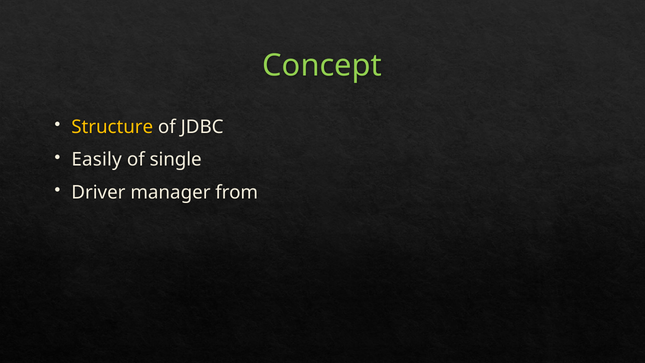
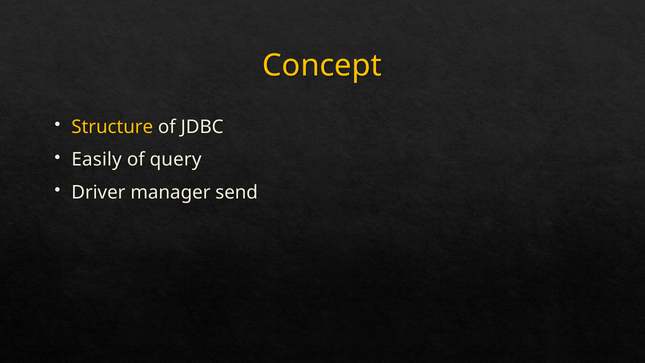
Concept colour: light green -> yellow
single: single -> query
from: from -> send
